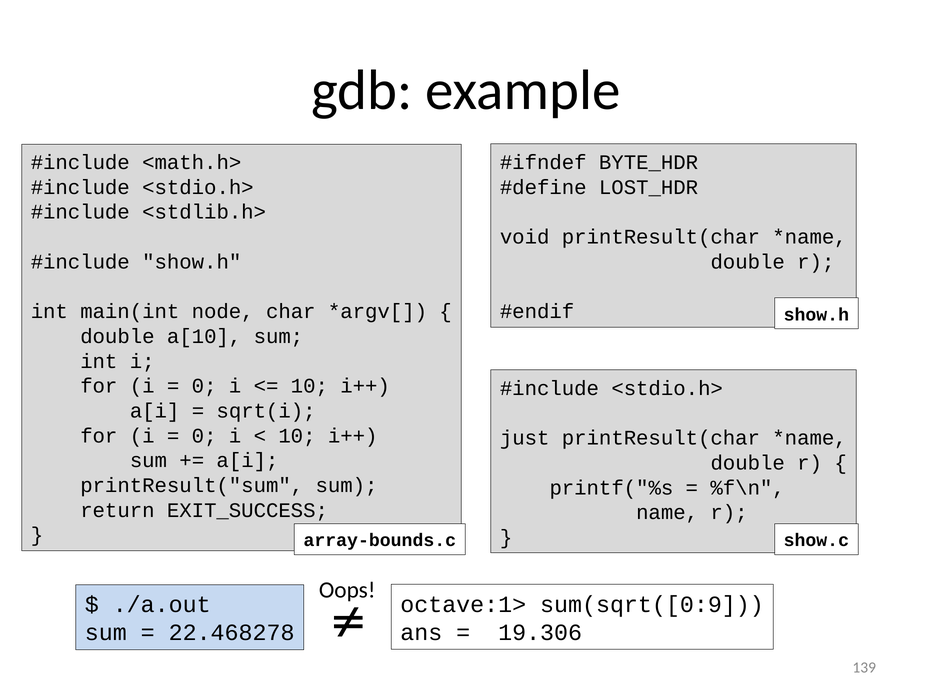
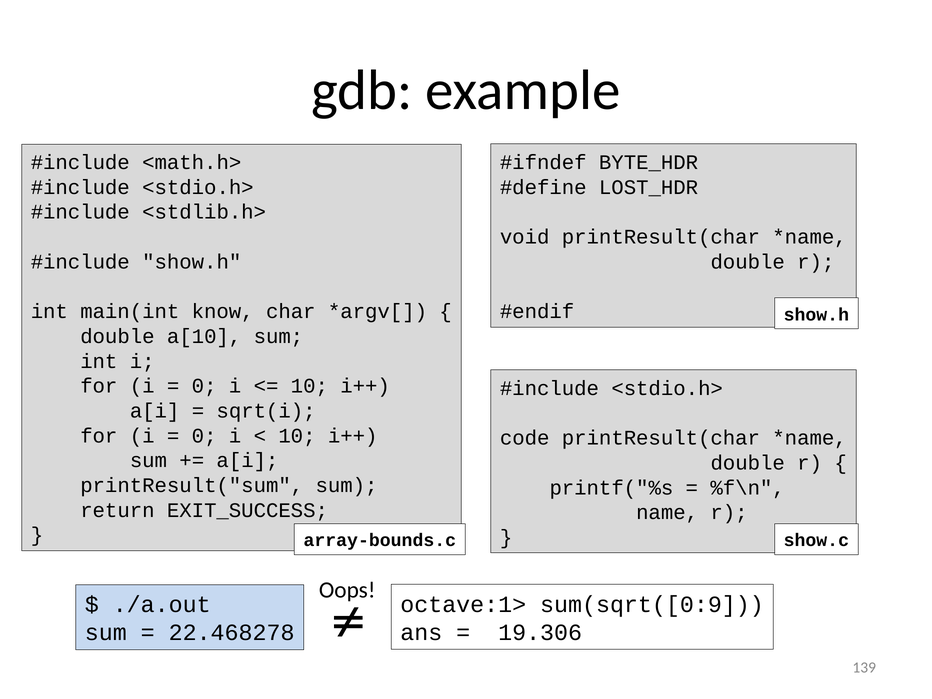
node: node -> know
just: just -> code
